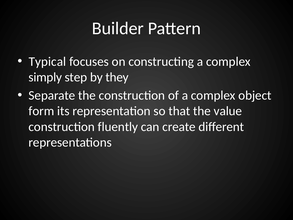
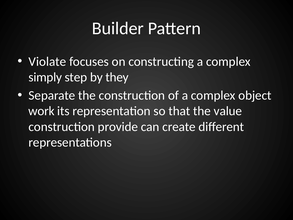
Typical: Typical -> Violate
form: form -> work
fluently: fluently -> provide
